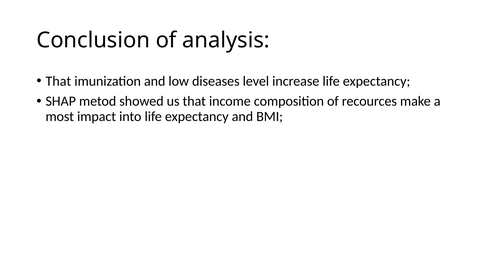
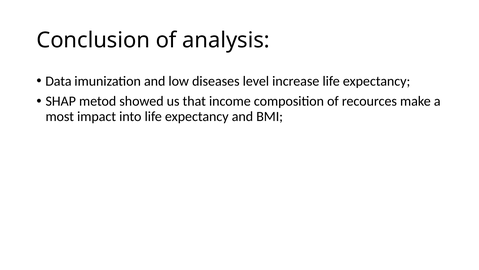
That at (58, 81): That -> Data
